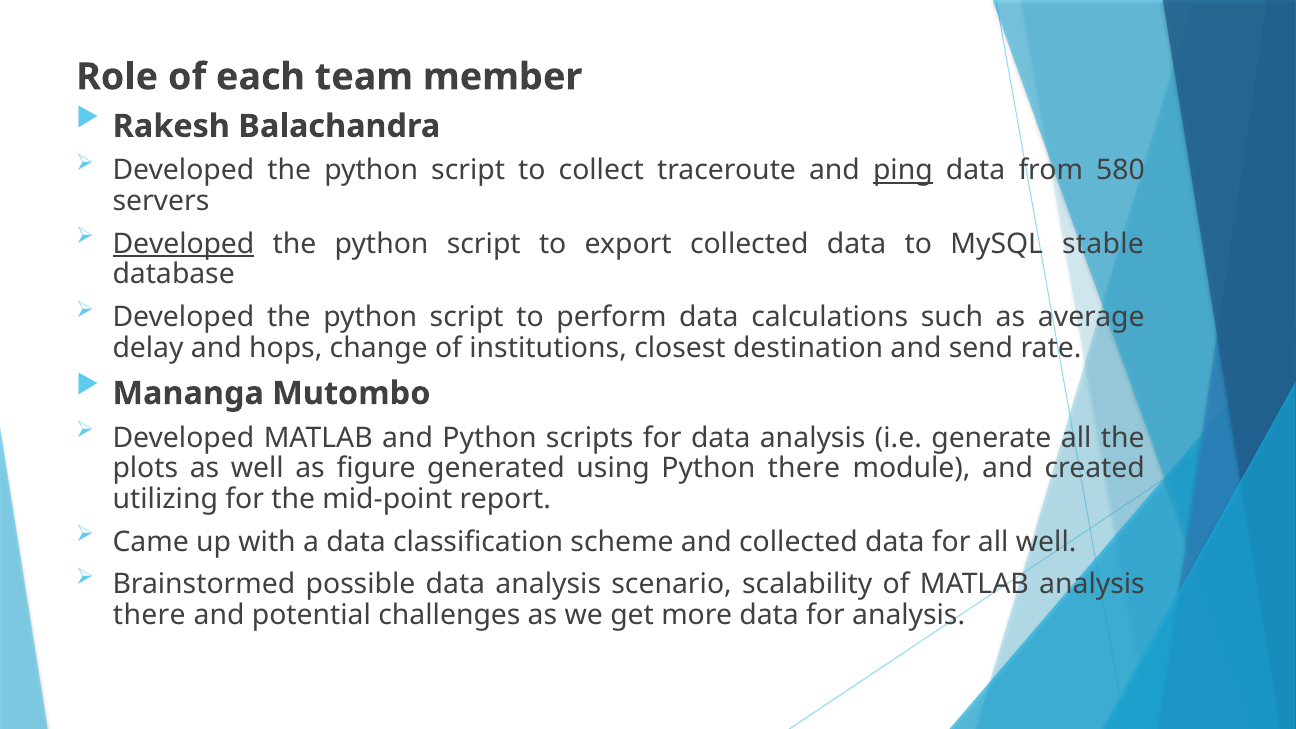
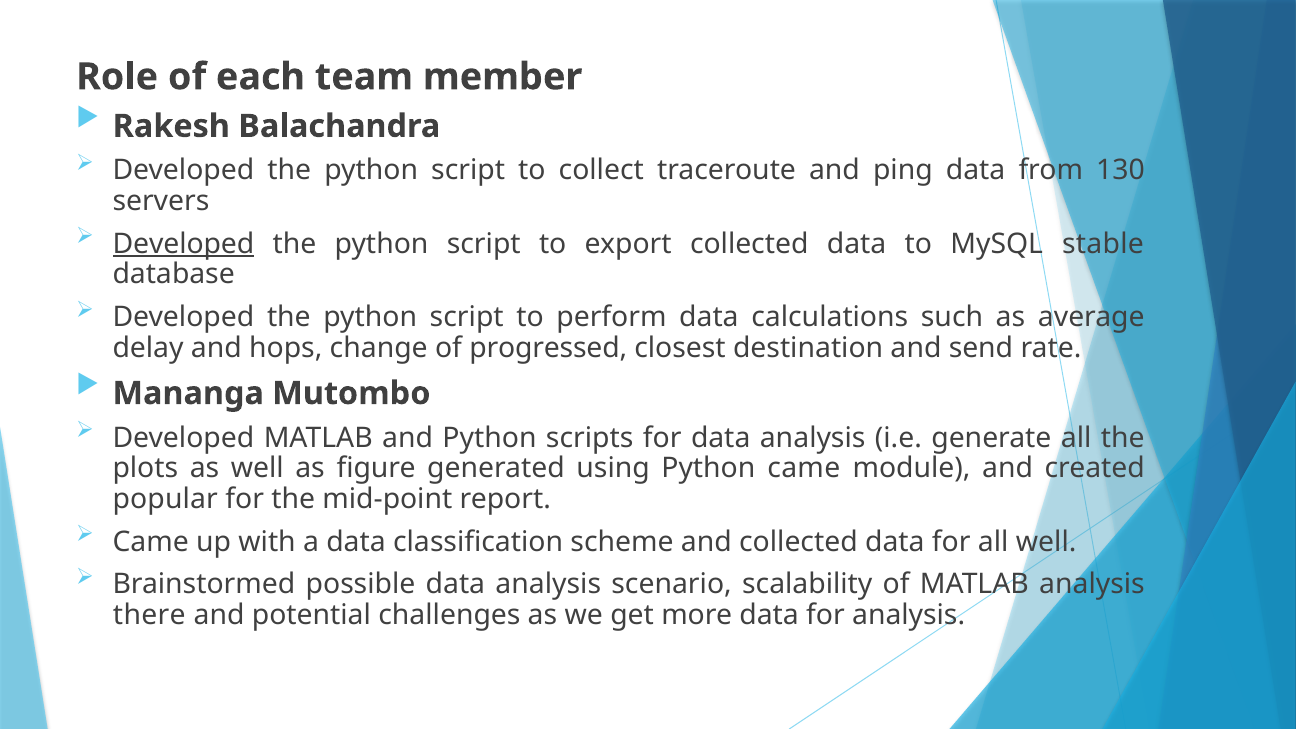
ping underline: present -> none
580: 580 -> 130
institutions: institutions -> progressed
Python there: there -> came
utilizing: utilizing -> popular
